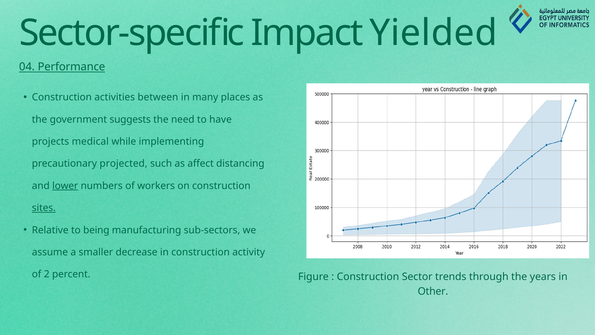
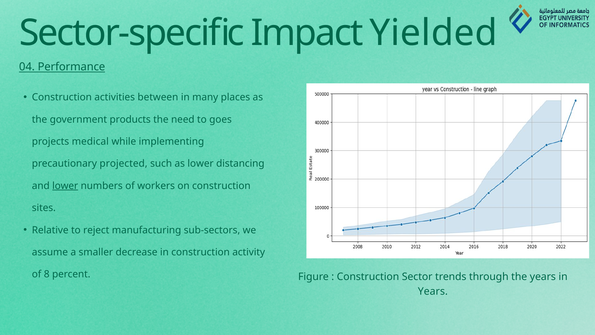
suggests: suggests -> products
have: have -> goes
as affect: affect -> lower
sites underline: present -> none
being: being -> reject
2: 2 -> 8
Other at (433, 291): Other -> Years
